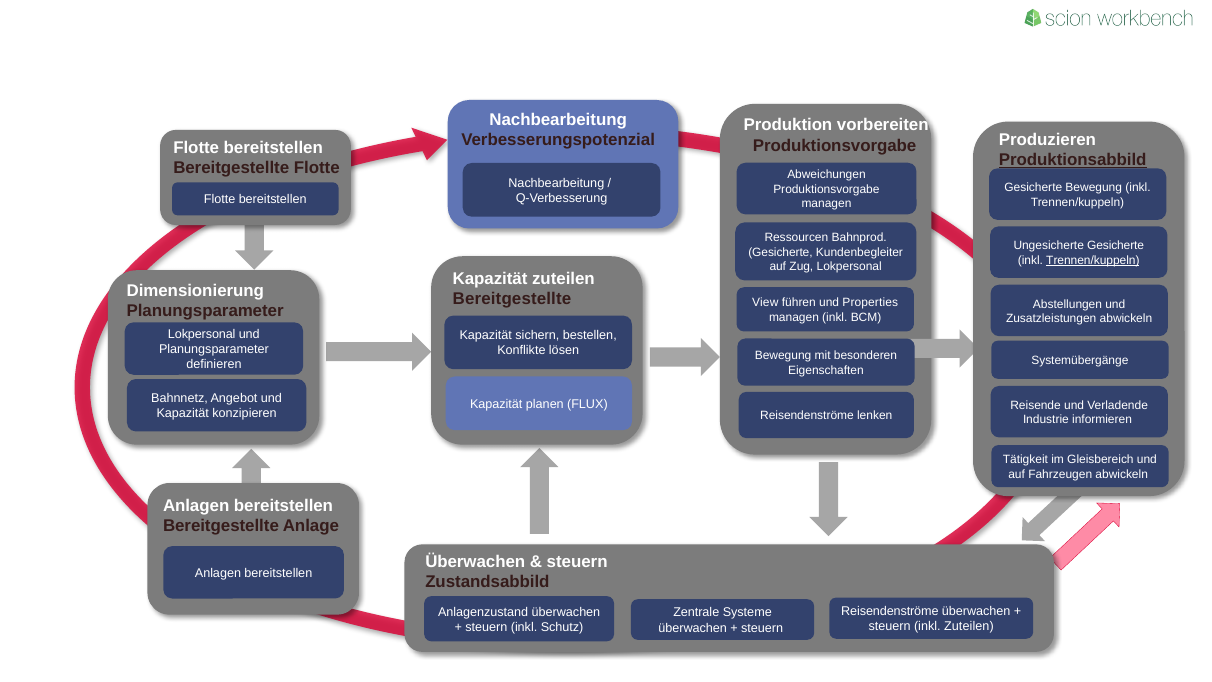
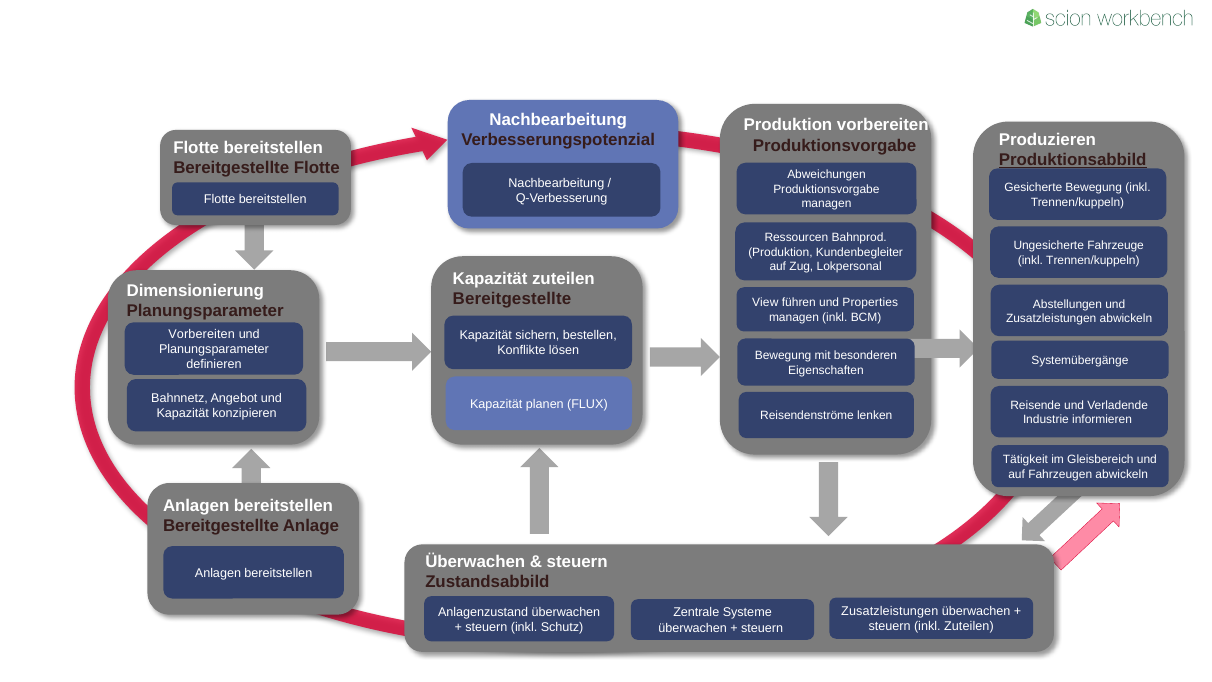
Ungesicherte Gesicherte: Gesicherte -> Fahrzeuge
Gesicherte at (780, 252): Gesicherte -> Produktion
Trennen/kuppeln at (1093, 260) underline: present -> none
Lokpersonal at (202, 334): Lokpersonal -> Vorbereiten
Reisendenströme at (890, 611): Reisendenströme -> Zusatzleistungen
